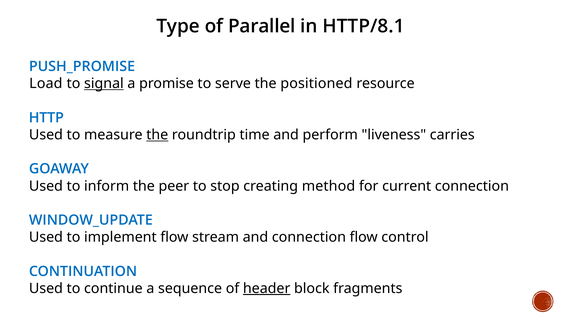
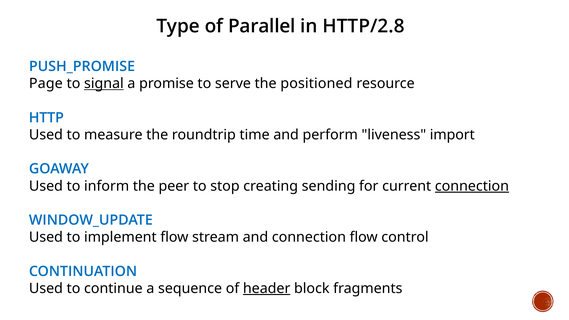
HTTP/8.1: HTTP/8.1 -> HTTP/2.8
Load: Load -> Page
the at (157, 135) underline: present -> none
carries: carries -> import
method: method -> sending
connection at (472, 186) underline: none -> present
